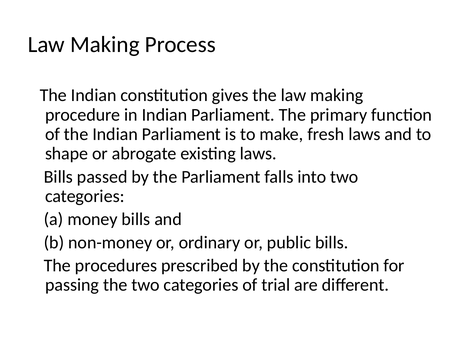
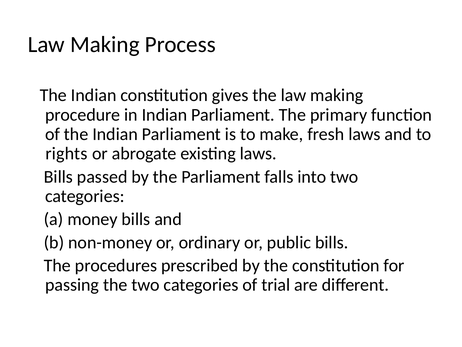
shape: shape -> rights
